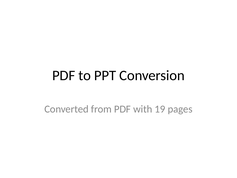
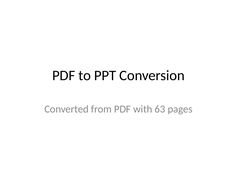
19: 19 -> 63
